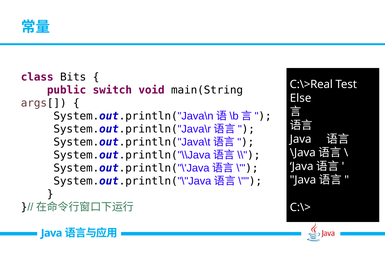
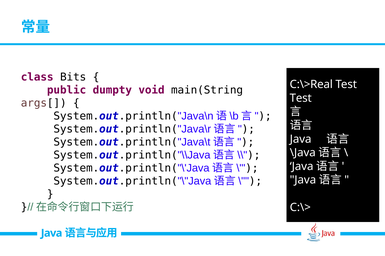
switch: switch -> dumpty
Else at (301, 98): Else -> Test
